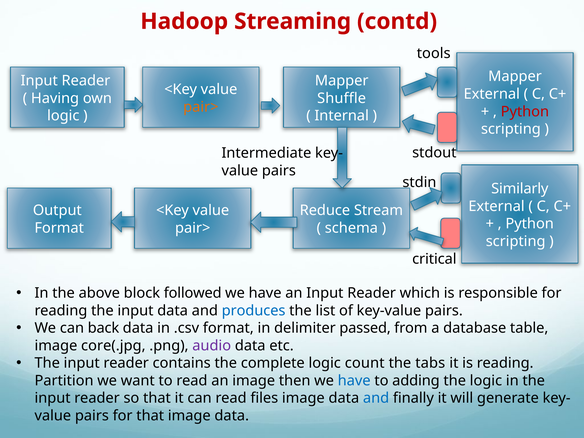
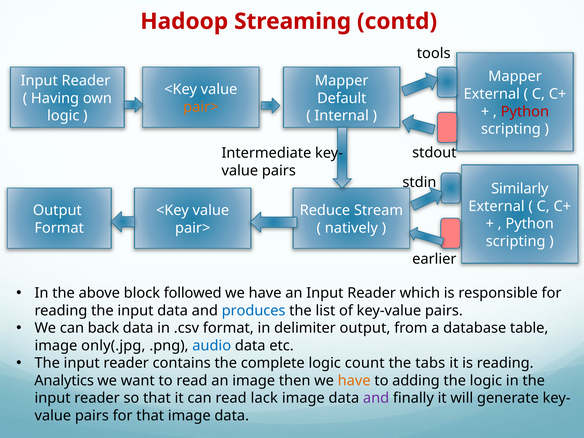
Shuffle: Shuffle -> Default
schema: schema -> natively
critical: critical -> earlier
delimiter passed: passed -> output
core(.jpg: core(.jpg -> only(.jpg
audio colour: purple -> blue
Partition: Partition -> Analytics
have at (354, 381) colour: blue -> orange
files: files -> lack
and at (376, 398) colour: blue -> purple
